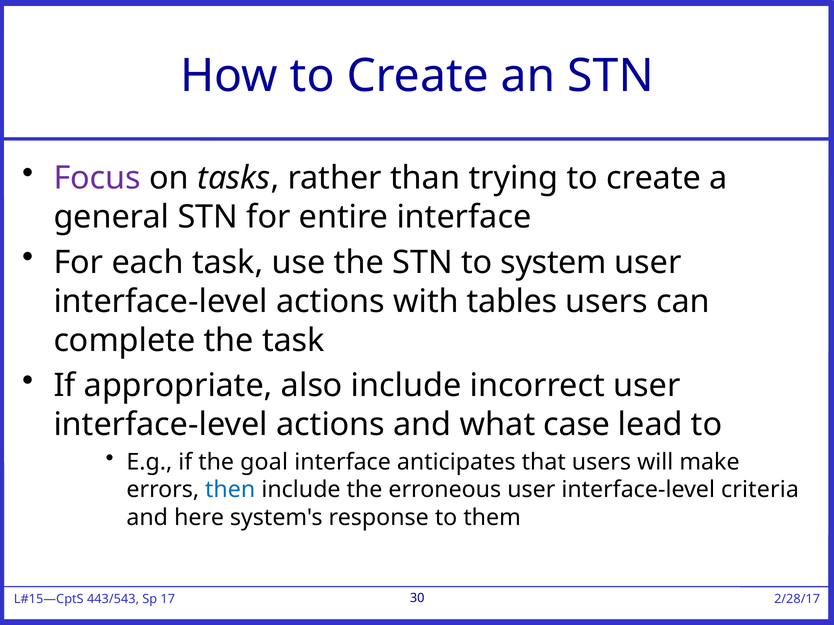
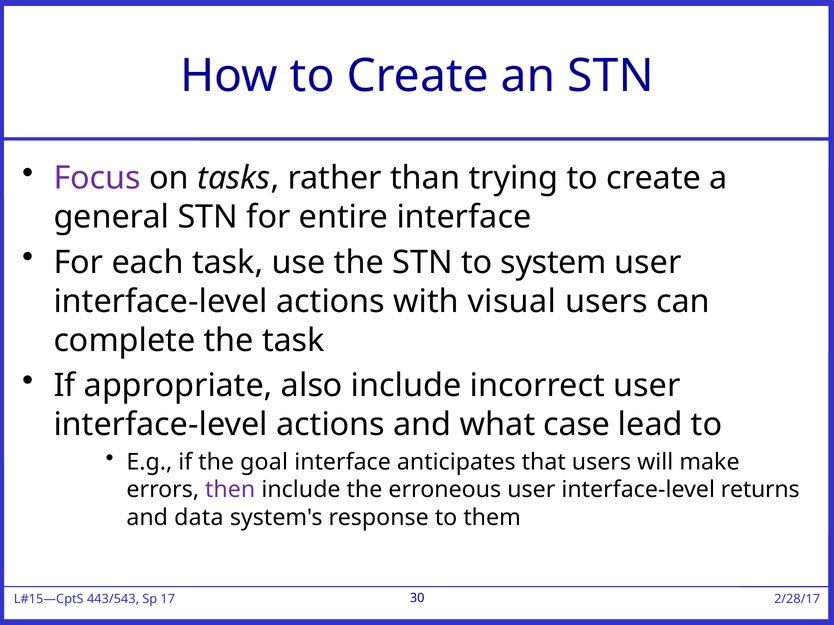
tables: tables -> visual
then colour: blue -> purple
criteria: criteria -> returns
here: here -> data
